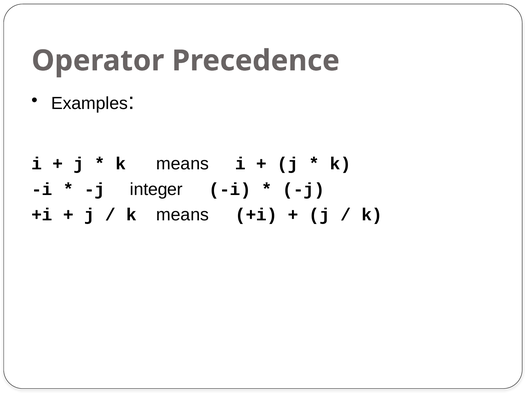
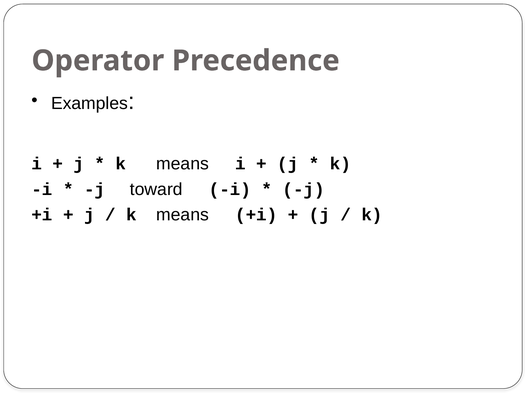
integer: integer -> toward
